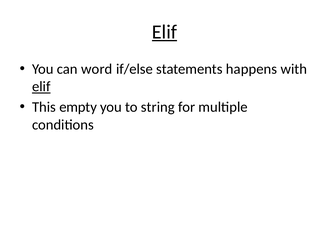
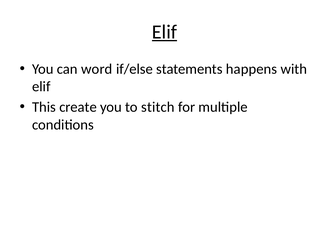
elif at (41, 87) underline: present -> none
empty: empty -> create
string: string -> stitch
